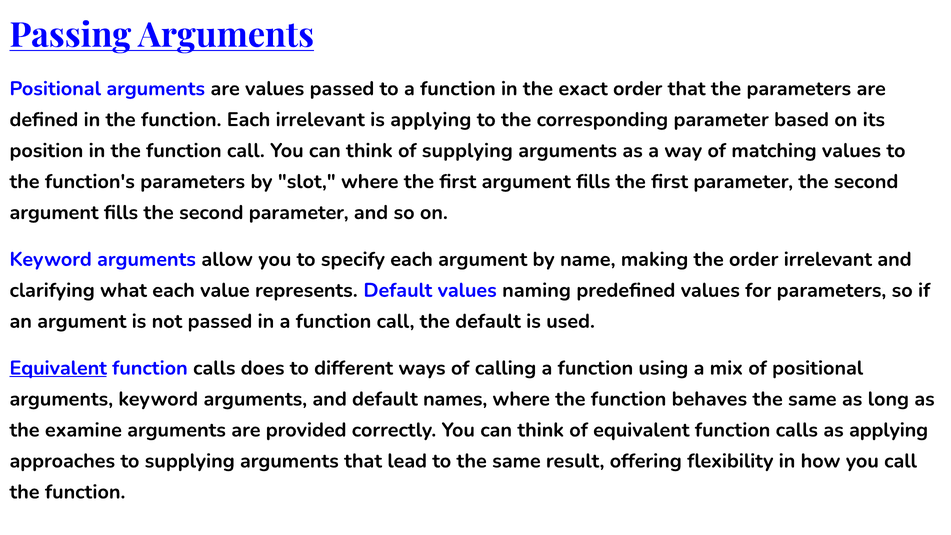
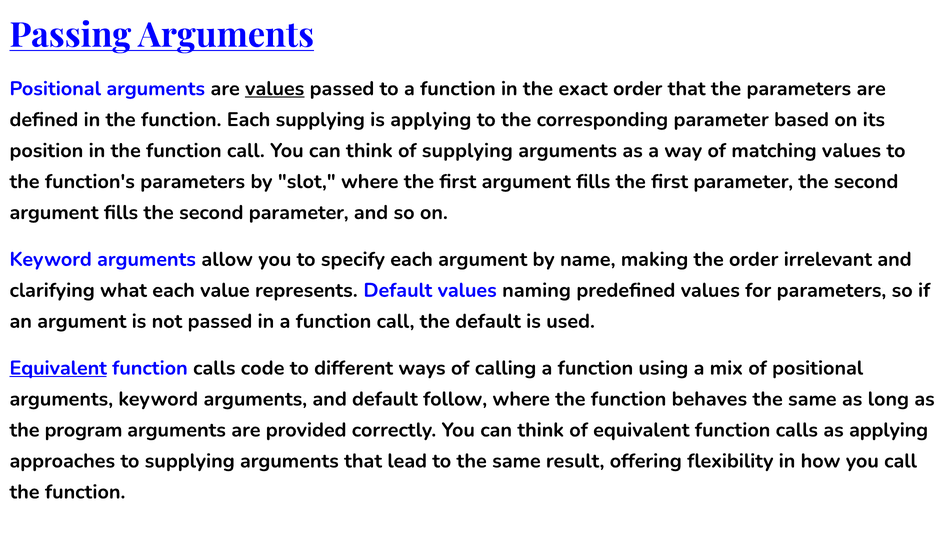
values at (275, 89) underline: none -> present
Each irrelevant: irrelevant -> supplying
does: does -> code
names: names -> follow
examine: examine -> program
